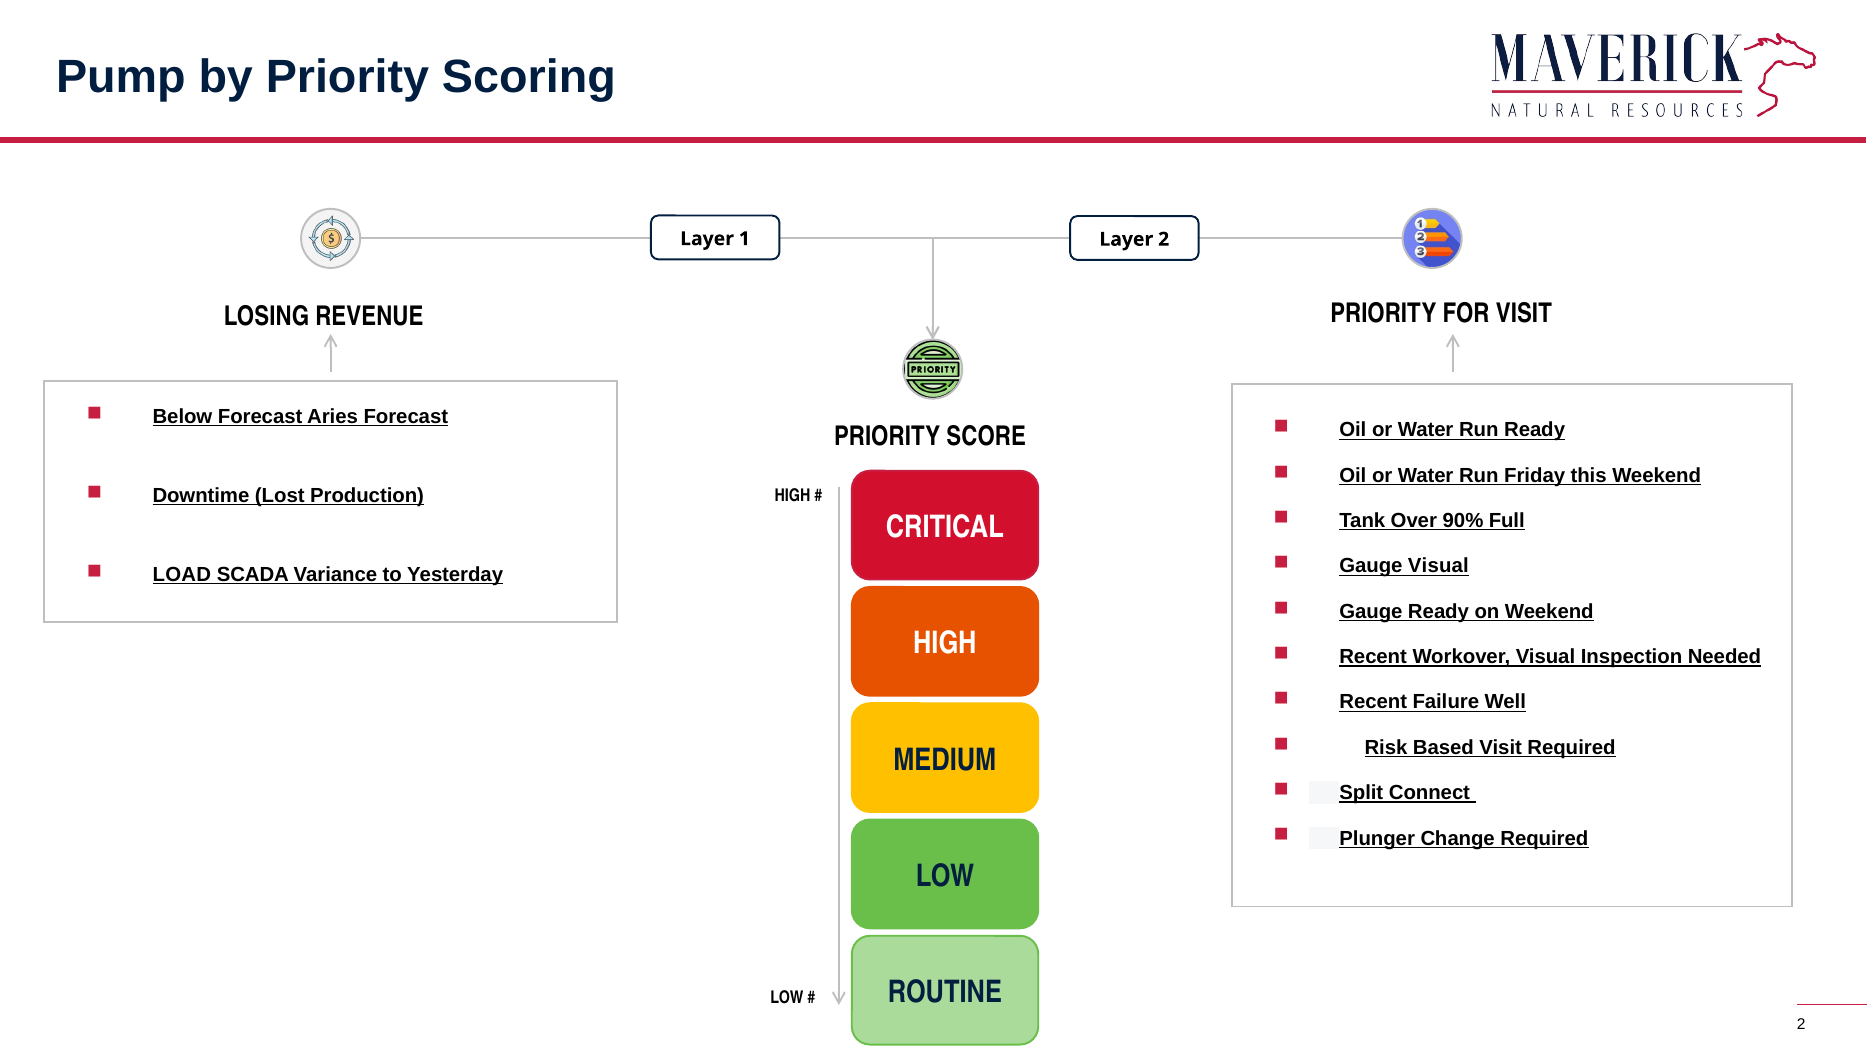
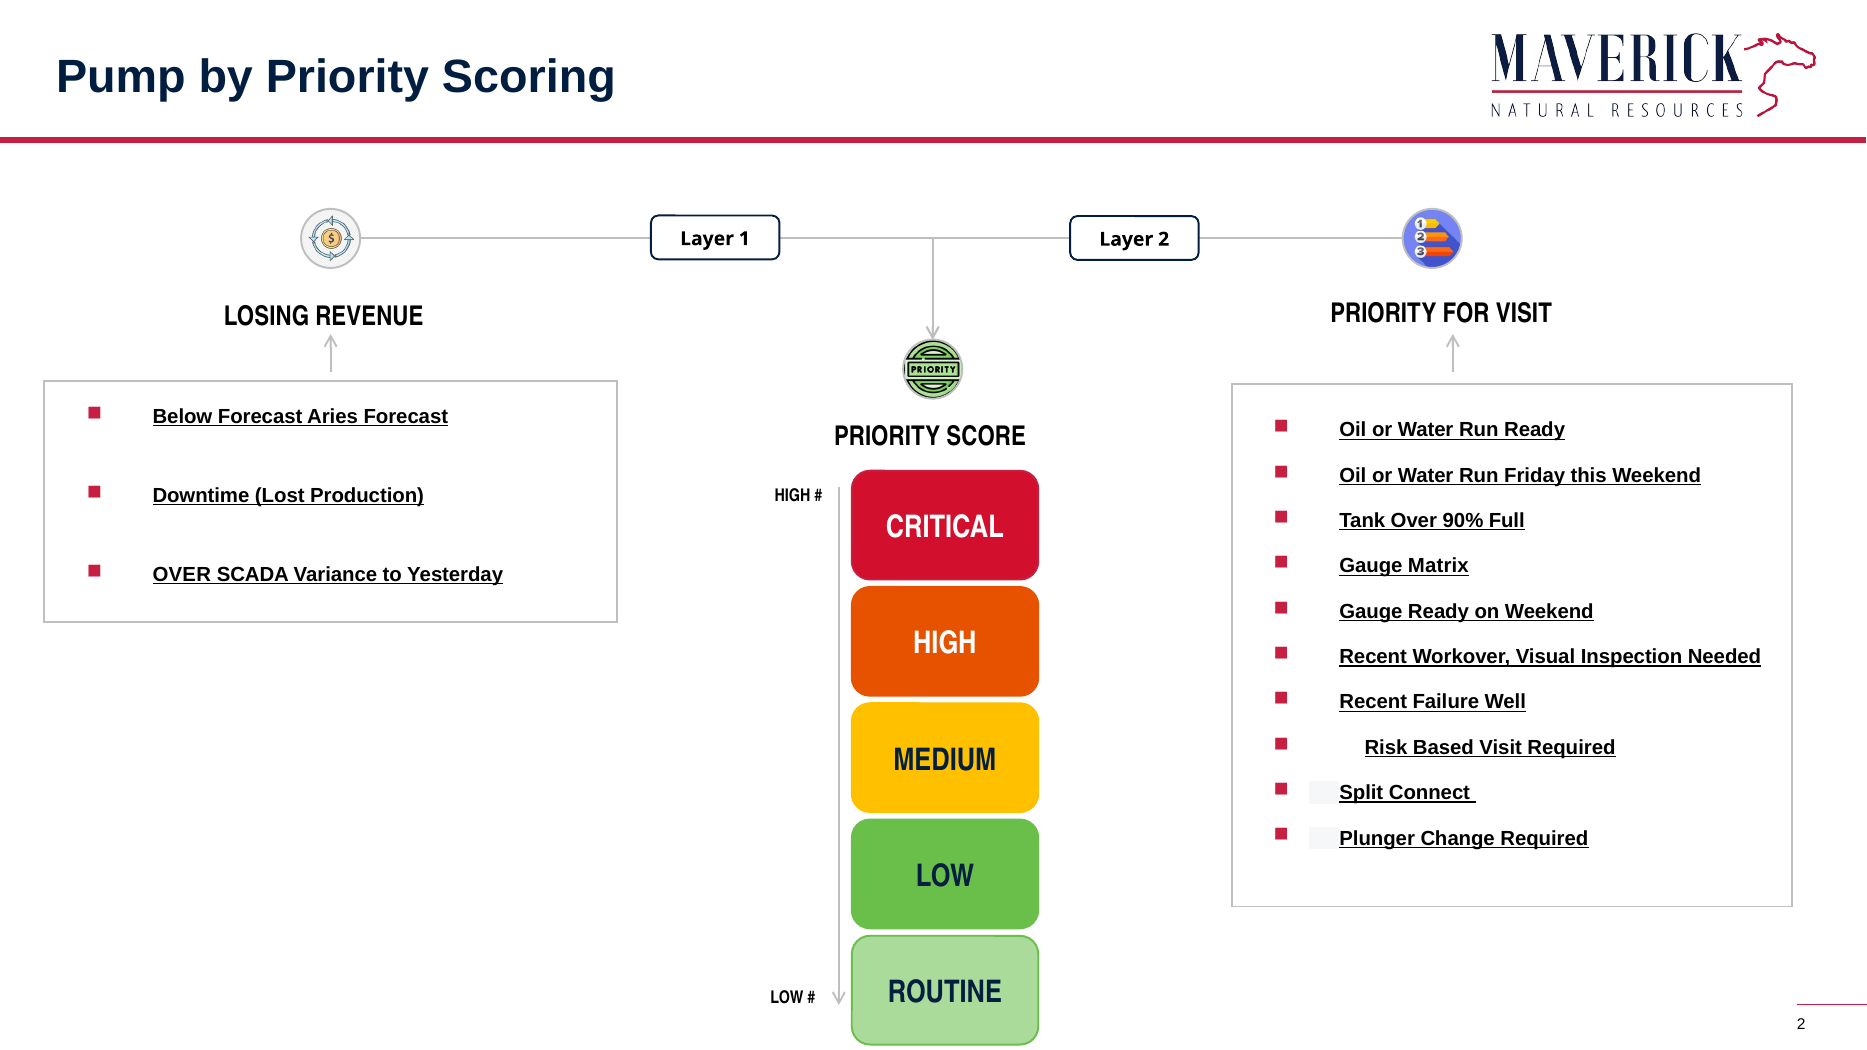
Gauge Visual: Visual -> Matrix
LOAD at (182, 575): LOAD -> OVER
